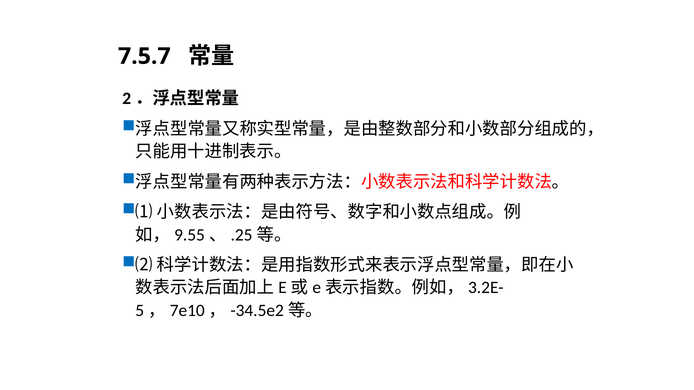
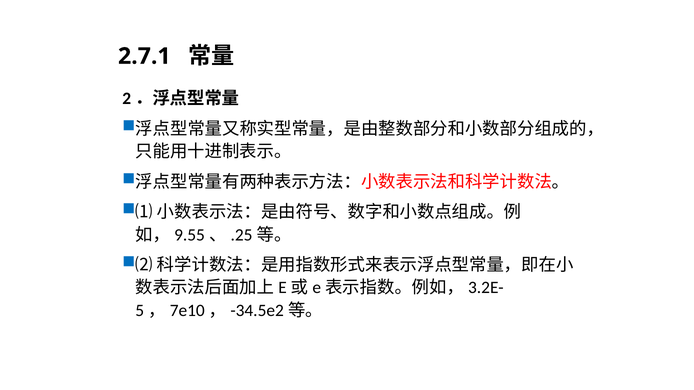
7.5.7: 7.5.7 -> 2.7.1
